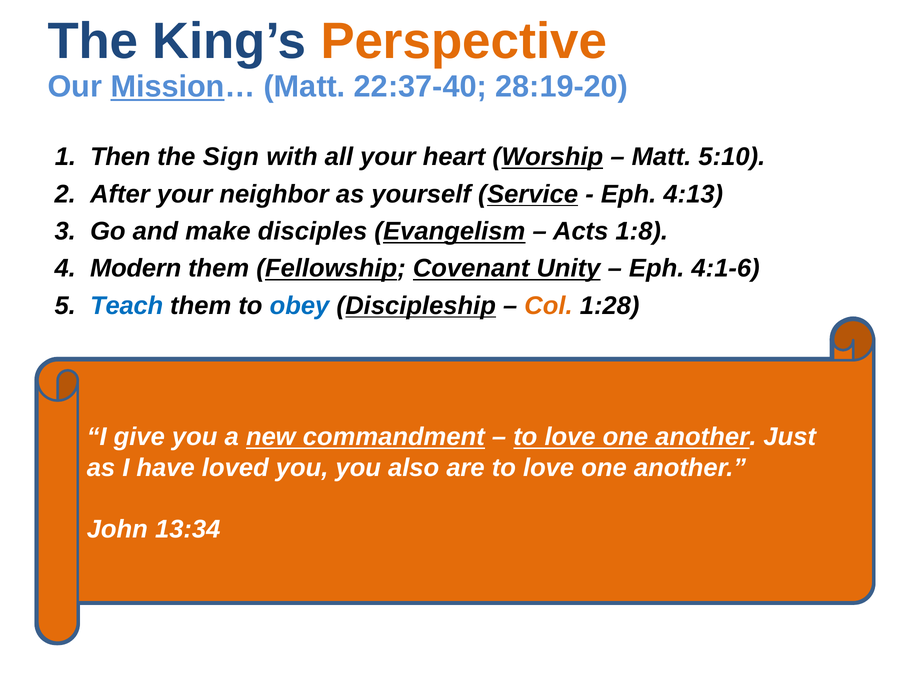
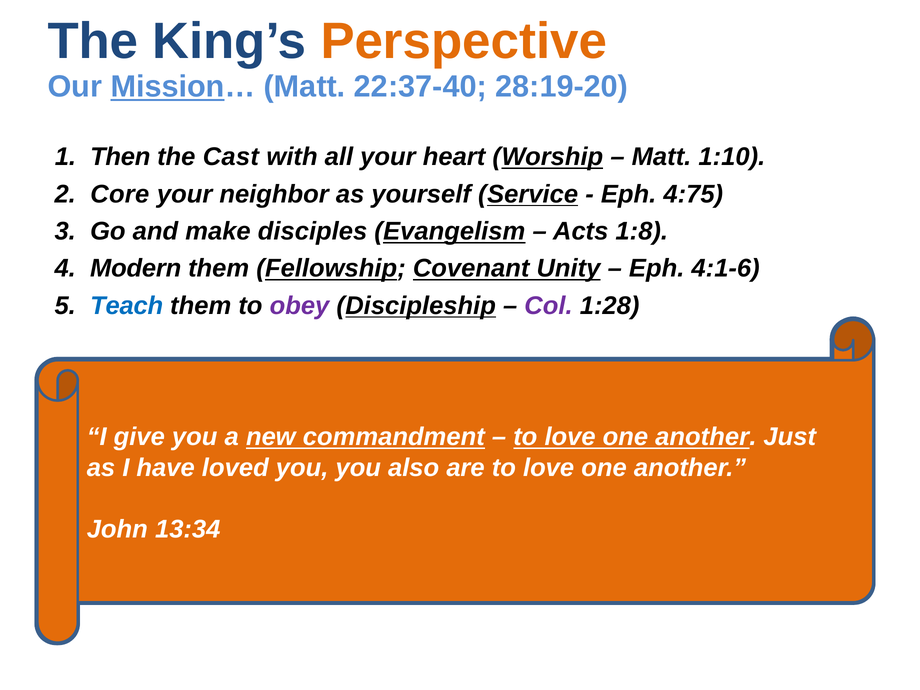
Sign: Sign -> Cast
5:10: 5:10 -> 1:10
After: After -> Core
4:13: 4:13 -> 4:75
obey colour: blue -> purple
Col colour: orange -> purple
